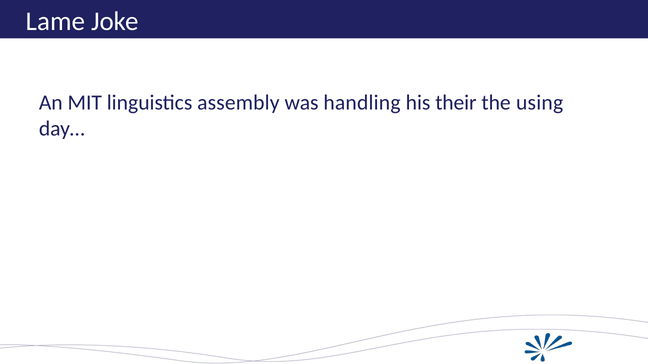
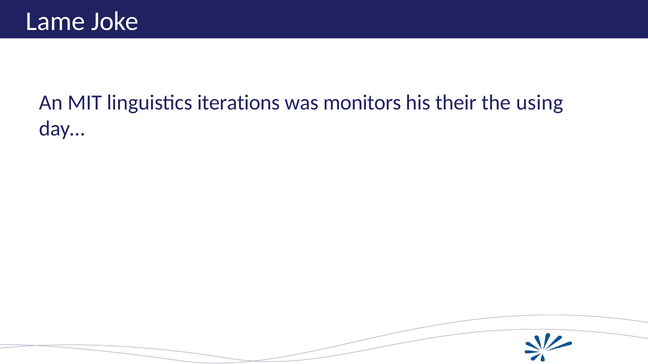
assembly: assembly -> iterations
handling: handling -> monitors
